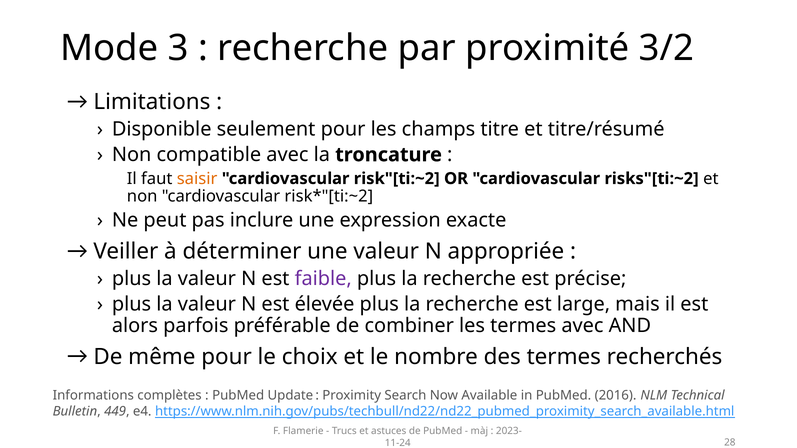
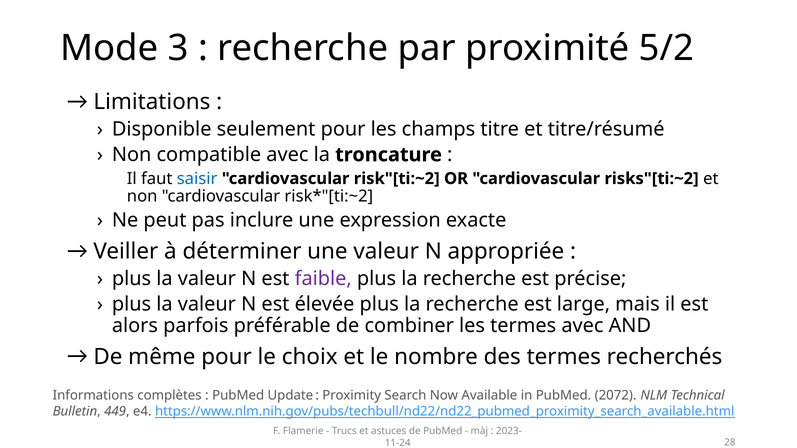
3/2: 3/2 -> 5/2
saisir colour: orange -> blue
2016: 2016 -> 2072
